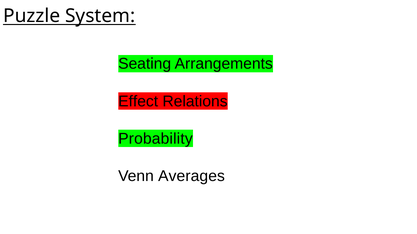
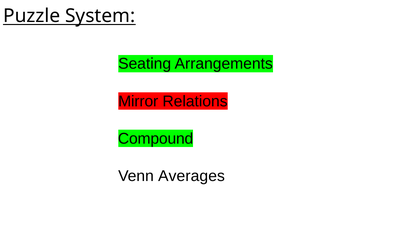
Effect: Effect -> Mirror
Probability: Probability -> Compound
